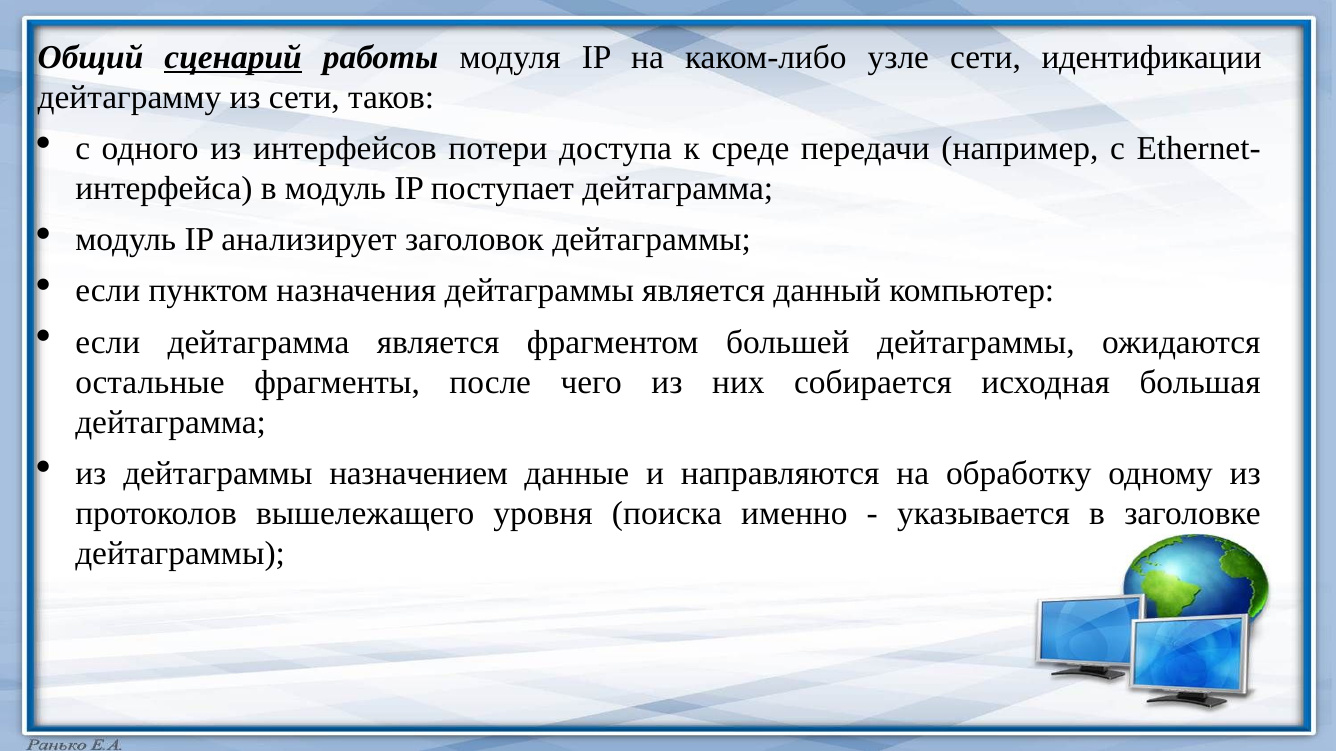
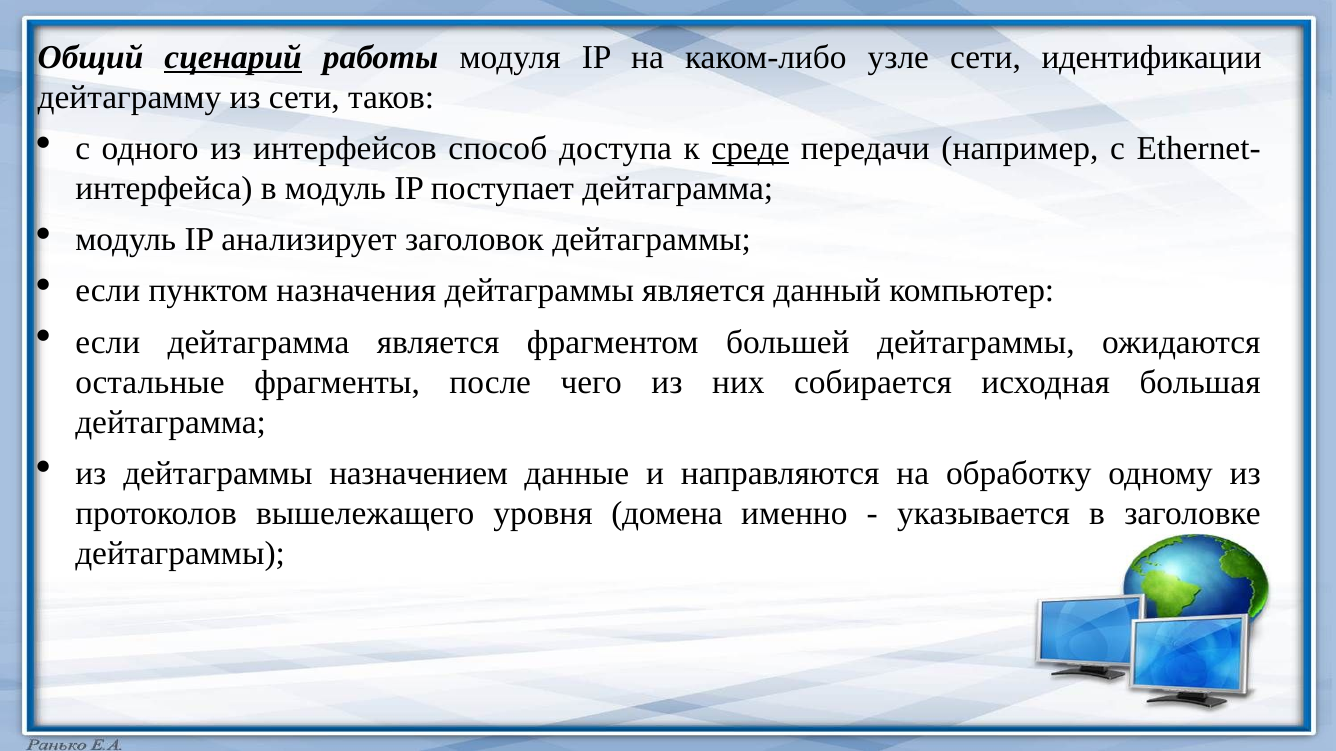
потери: потери -> способ
среде underline: none -> present
поиска: поиска -> домена
